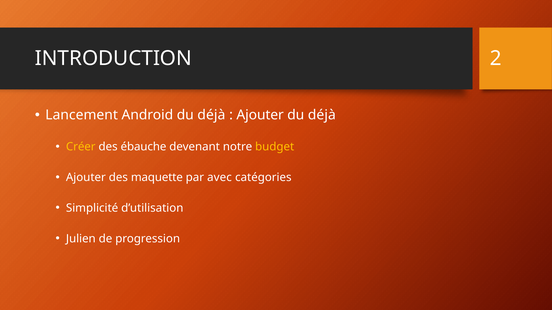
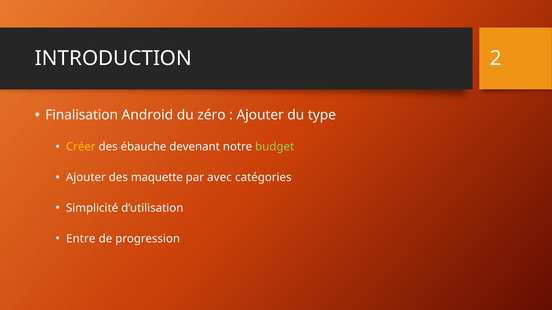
Lancement: Lancement -> Finalisation
Android du déjà: déjà -> zéro
déjà at (322, 115): déjà -> type
budget colour: yellow -> light green
Julien: Julien -> Entre
